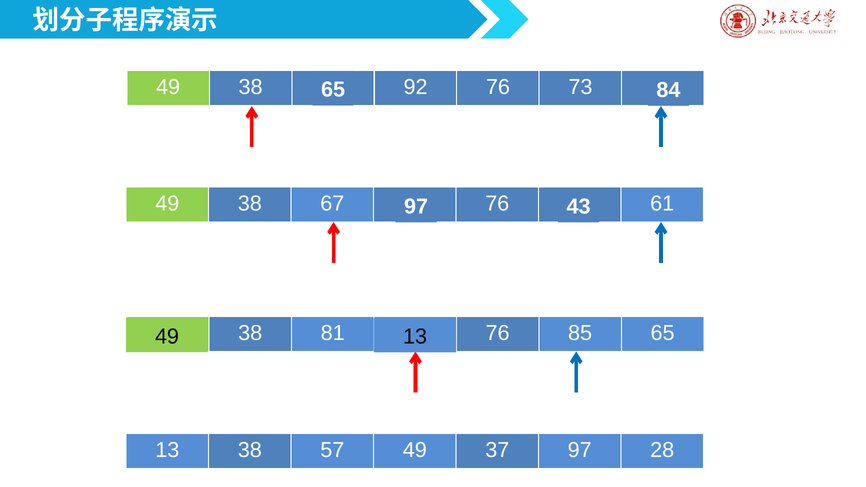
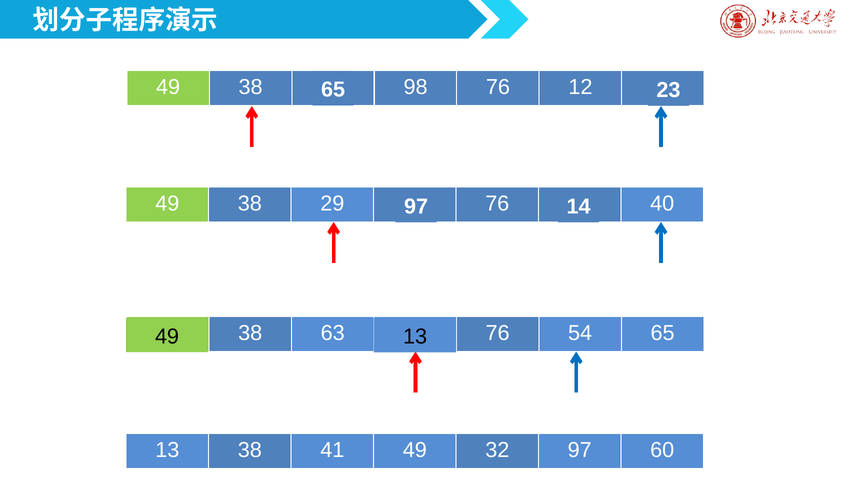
92: 92 -> 98
73: 73 -> 12
84: 84 -> 23
67: 67 -> 29
61: 61 -> 40
43: 43 -> 14
81: 81 -> 63
85: 85 -> 54
57: 57 -> 41
37: 37 -> 32
28: 28 -> 60
